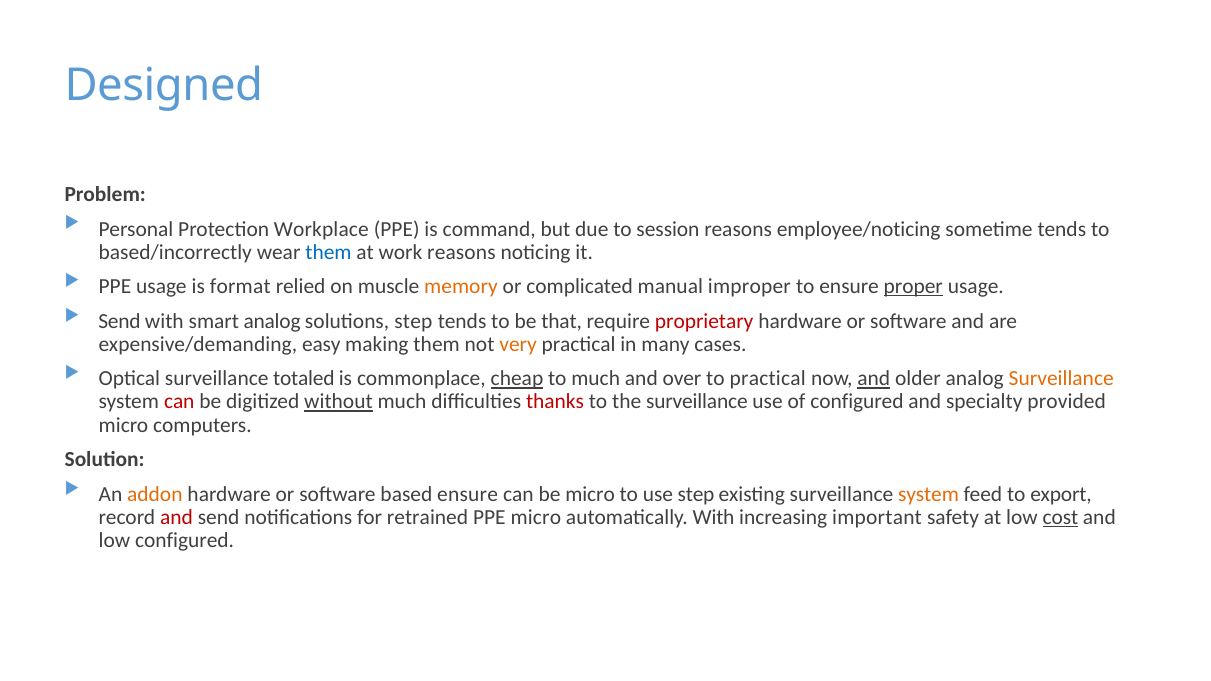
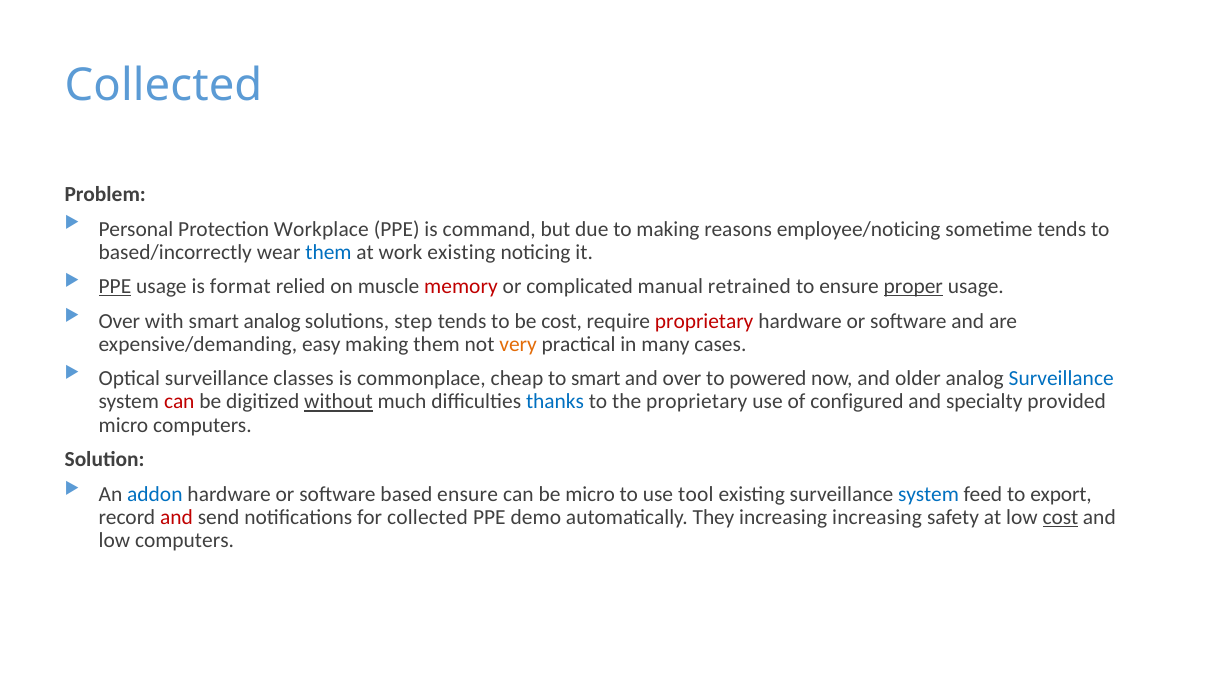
Designed at (164, 86): Designed -> Collected
to session: session -> making
work reasons: reasons -> existing
PPE at (115, 287) underline: none -> present
memory colour: orange -> red
improper: improper -> retrained
Send at (119, 321): Send -> Over
be that: that -> cost
totaled: totaled -> classes
cheap underline: present -> none
to much: much -> smart
to practical: practical -> powered
and at (874, 379) underline: present -> none
Surveillance at (1061, 379) colour: orange -> blue
thanks colour: red -> blue
the surveillance: surveillance -> proprietary
addon colour: orange -> blue
use step: step -> tool
system at (929, 494) colour: orange -> blue
for retrained: retrained -> collected
PPE micro: micro -> demo
automatically With: With -> They
increasing important: important -> increasing
low configured: configured -> computers
